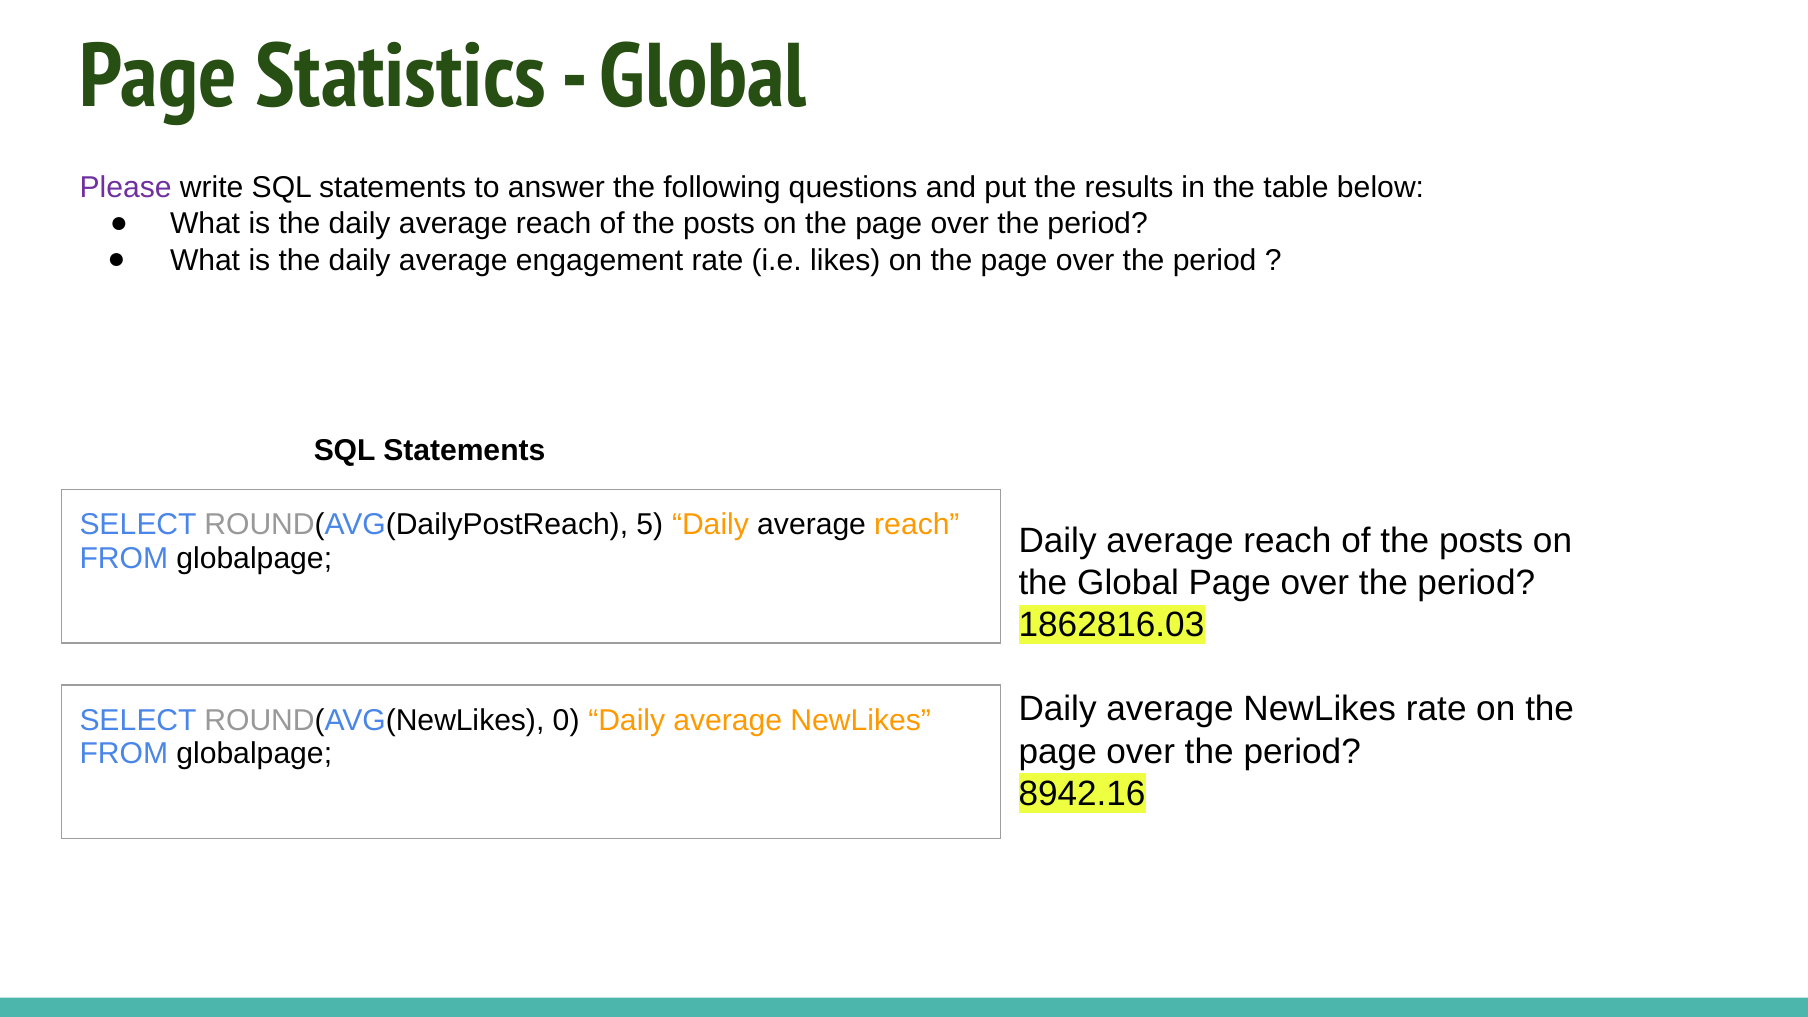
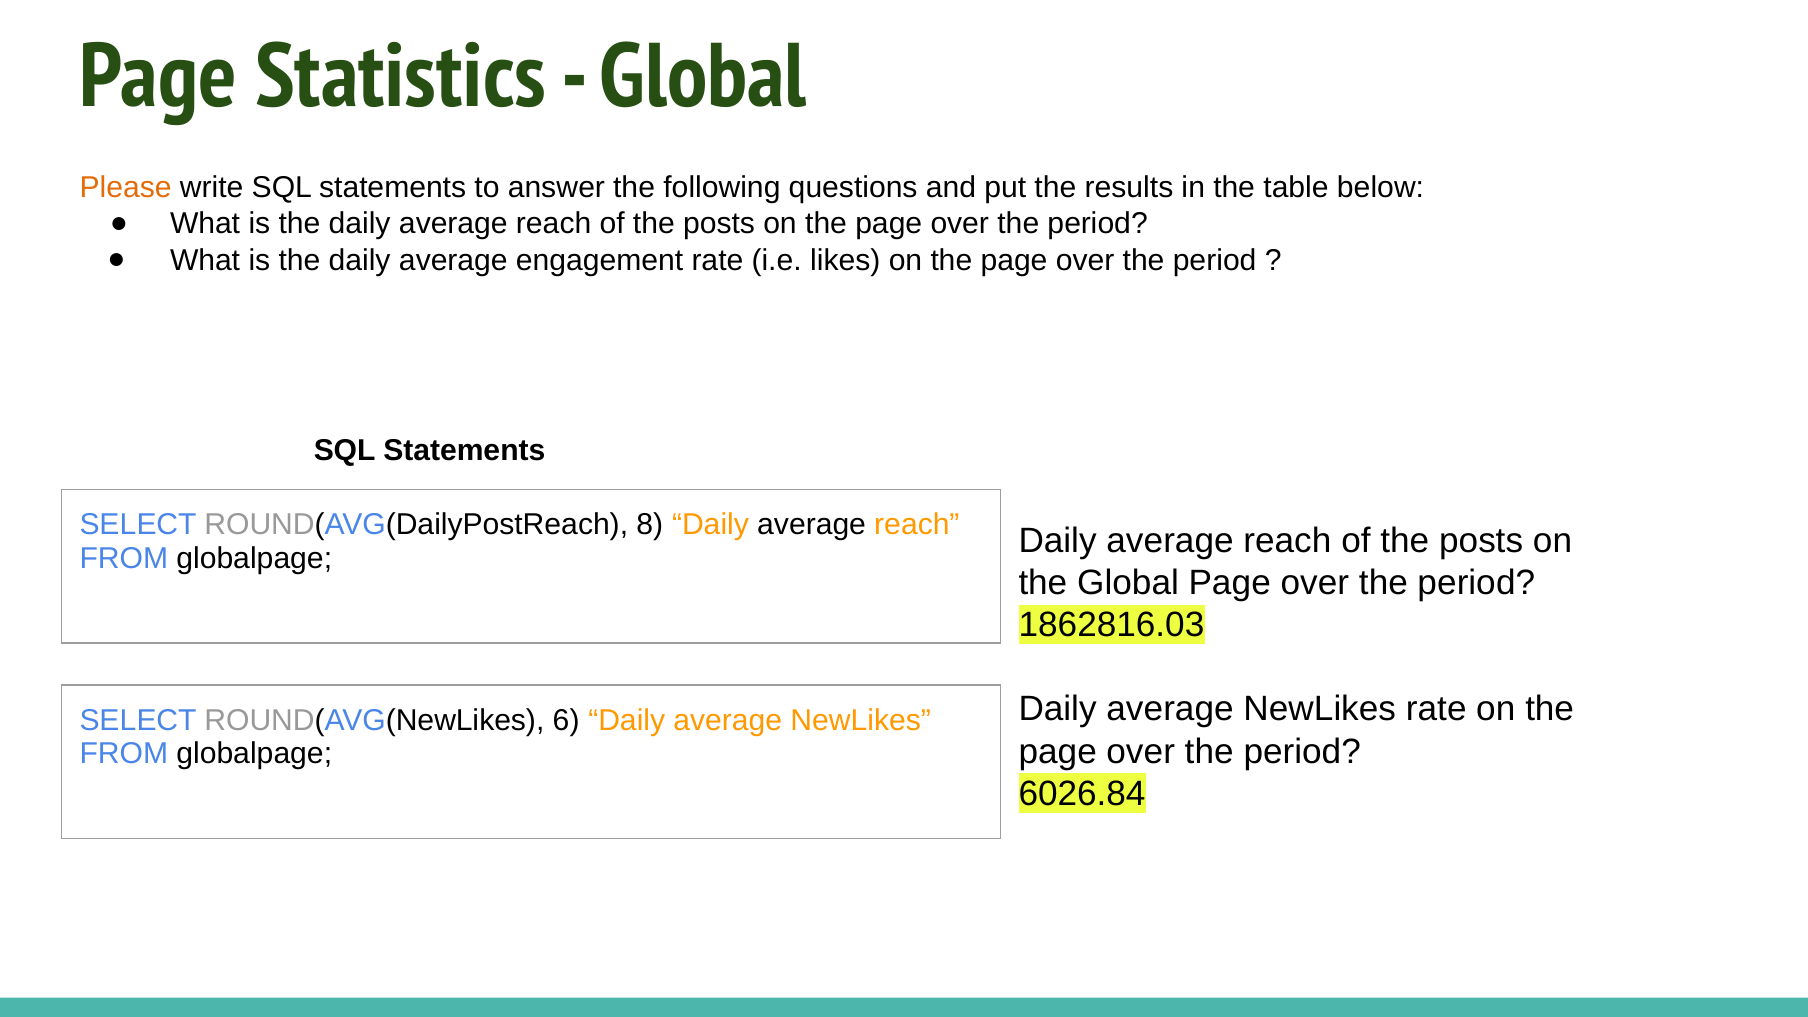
Please colour: purple -> orange
5: 5 -> 8
0: 0 -> 6
8942.16: 8942.16 -> 6026.84
